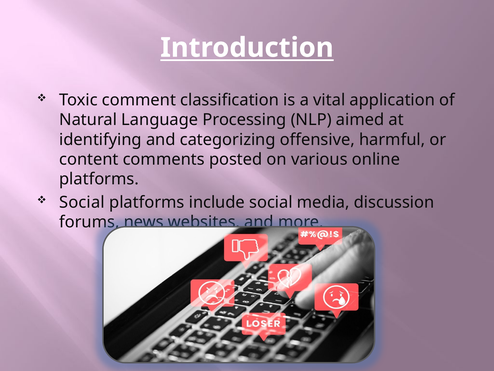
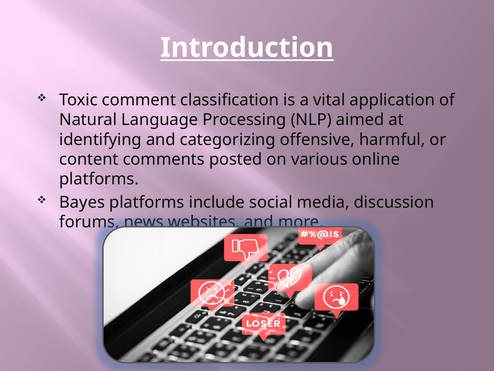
Social at (82, 202): Social -> Bayes
